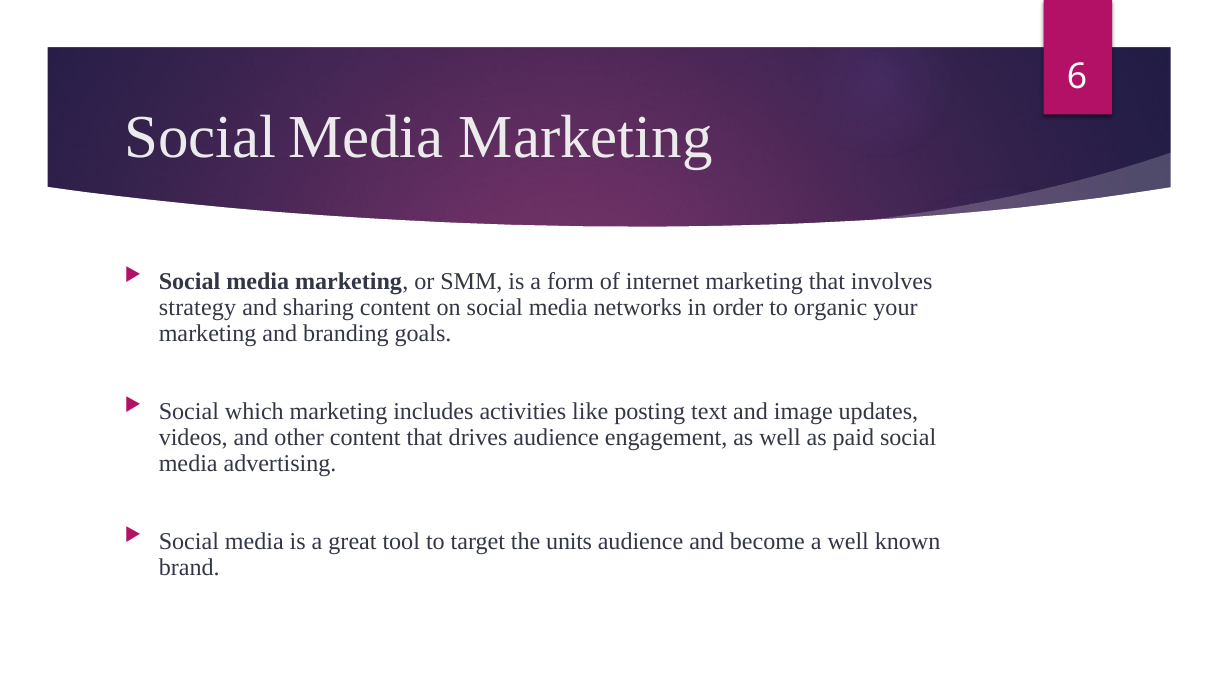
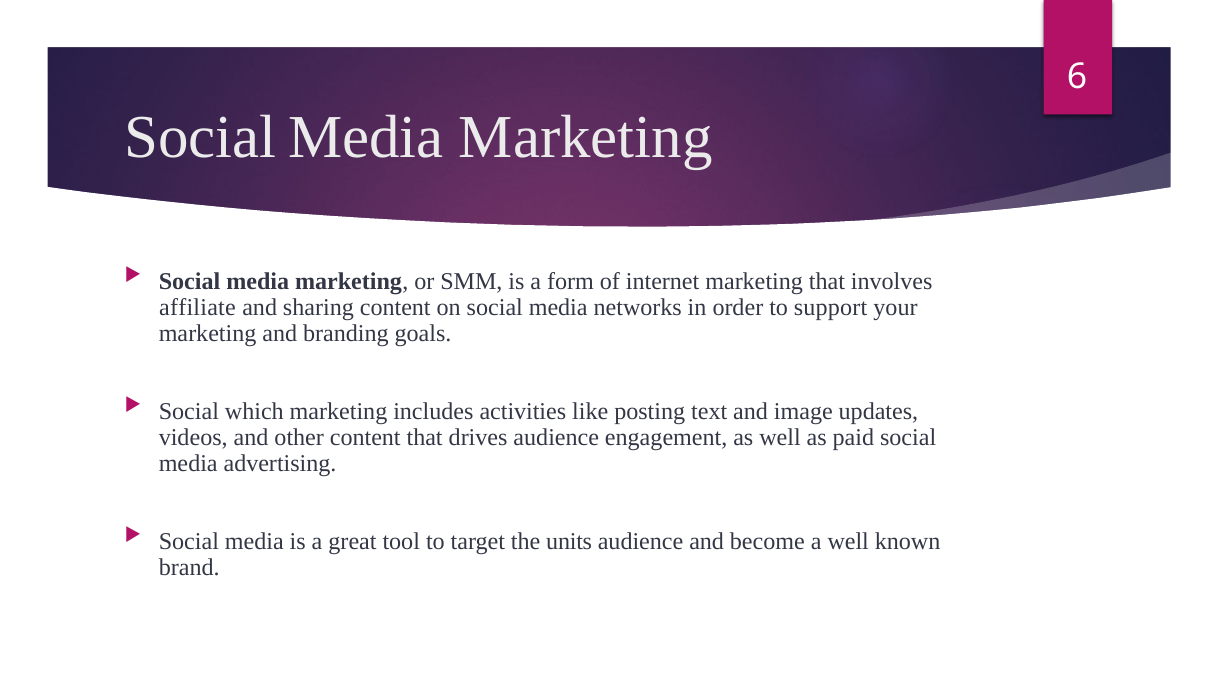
strategy: strategy -> affiliate
organic: organic -> support
